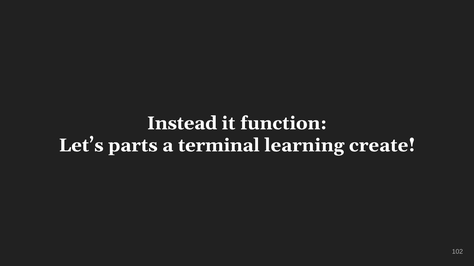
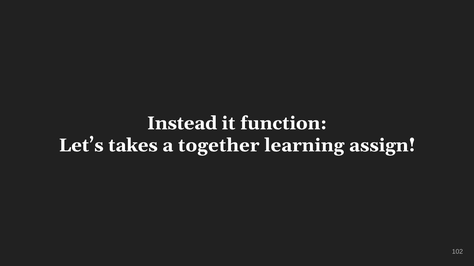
parts: parts -> takes
terminal: terminal -> together
create: create -> assign
